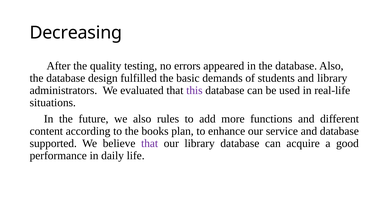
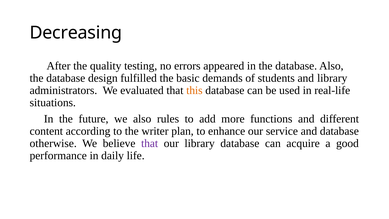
this colour: purple -> orange
books: books -> writer
supported: supported -> otherwise
